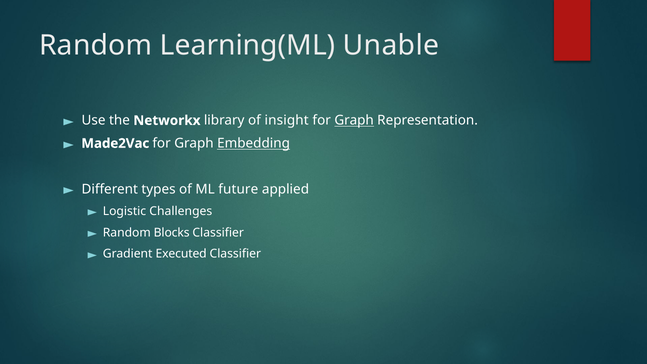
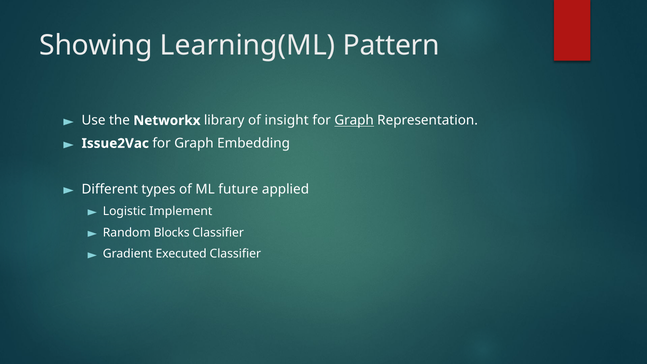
Random at (96, 45): Random -> Showing
Unable: Unable -> Pattern
Made2Vac: Made2Vac -> Issue2Vac
Embedding underline: present -> none
Challenges: Challenges -> Implement
